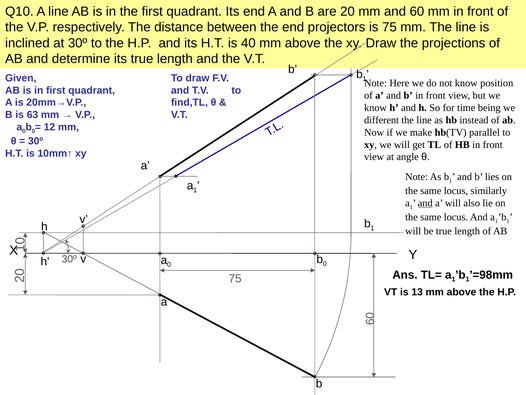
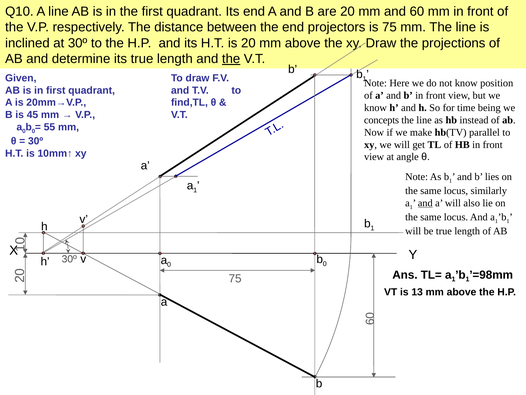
is 40: 40 -> 20
the at (231, 59) underline: none -> present
63: 63 -> 45
different: different -> concepts
12: 12 -> 55
